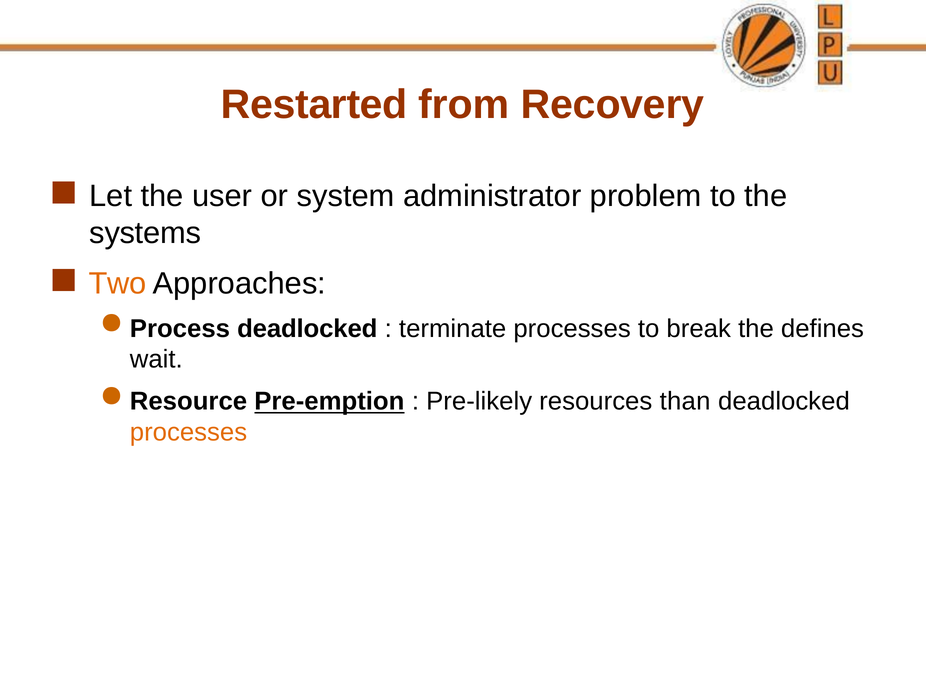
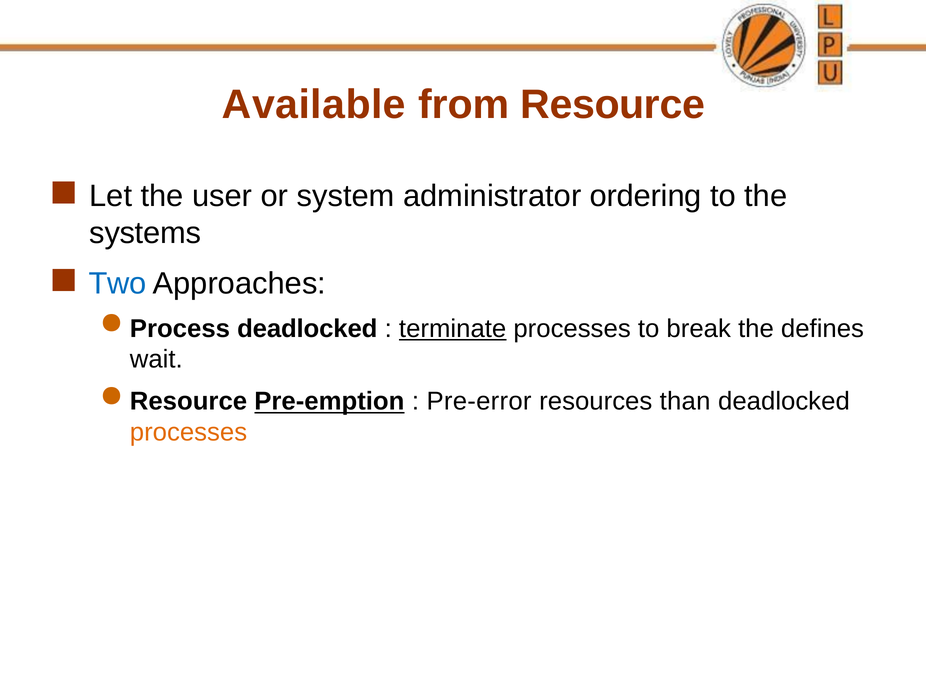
Restarted: Restarted -> Available
from Recovery: Recovery -> Resource
problem: problem -> ordering
Two colour: orange -> blue
terminate underline: none -> present
Pre-likely: Pre-likely -> Pre-error
